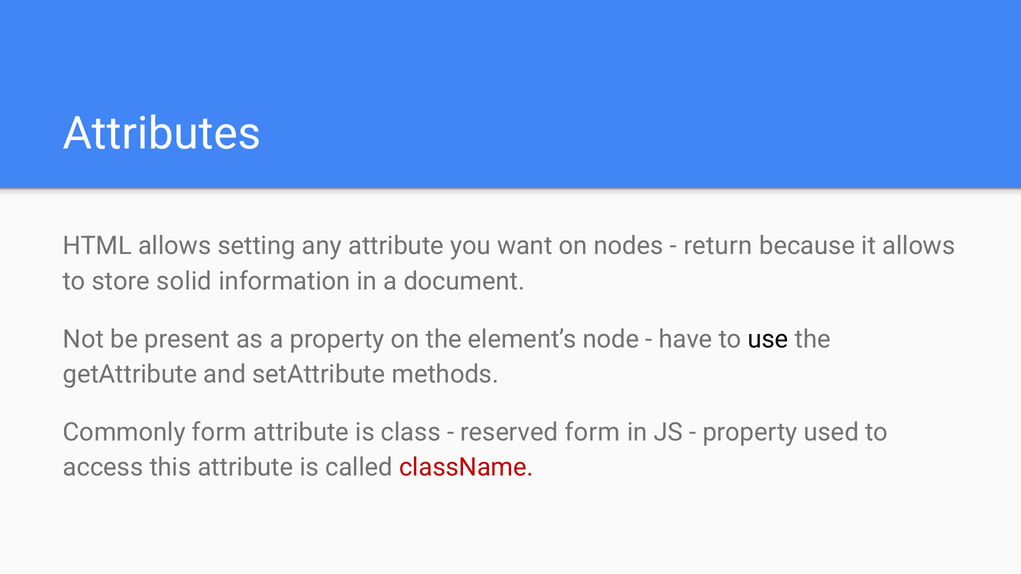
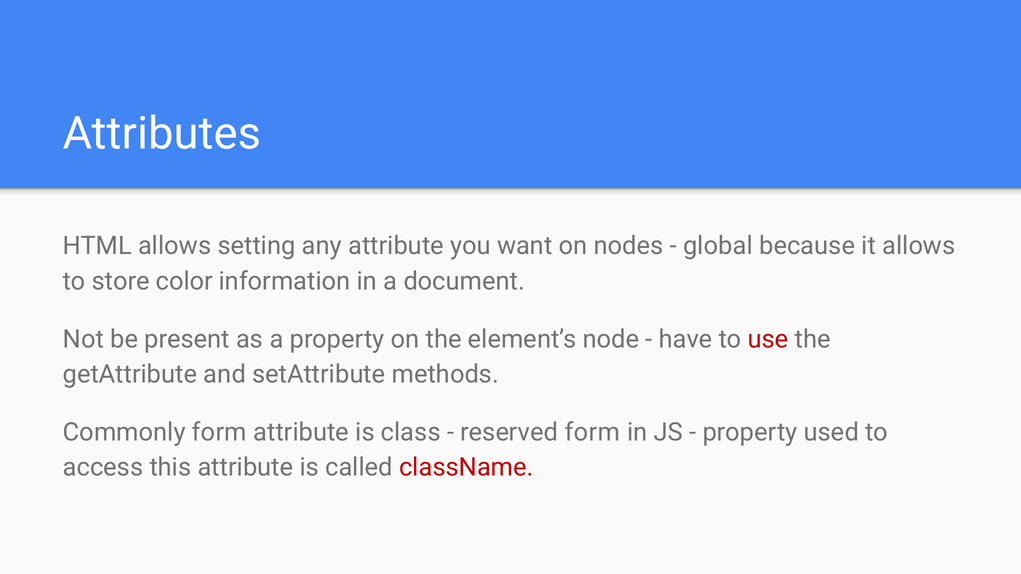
return: return -> global
solid: solid -> color
use colour: black -> red
